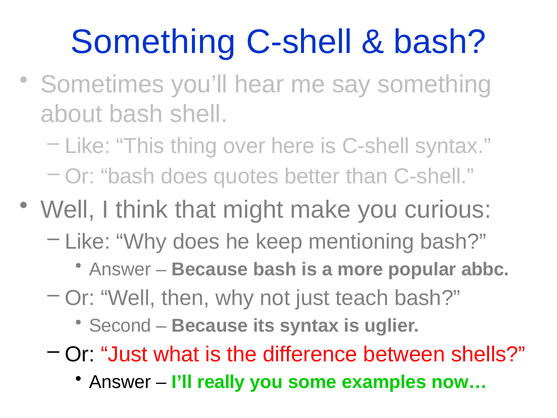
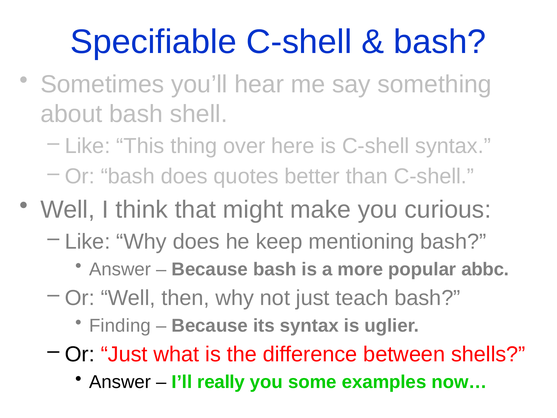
Something at (153, 42): Something -> Specifiable
Second: Second -> Finding
